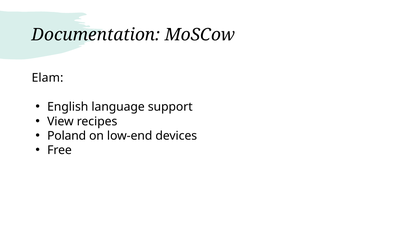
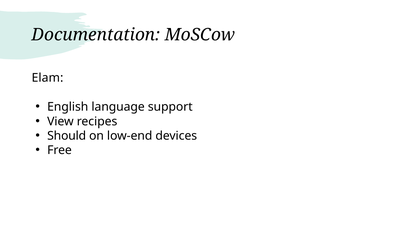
Poland: Poland -> Should
